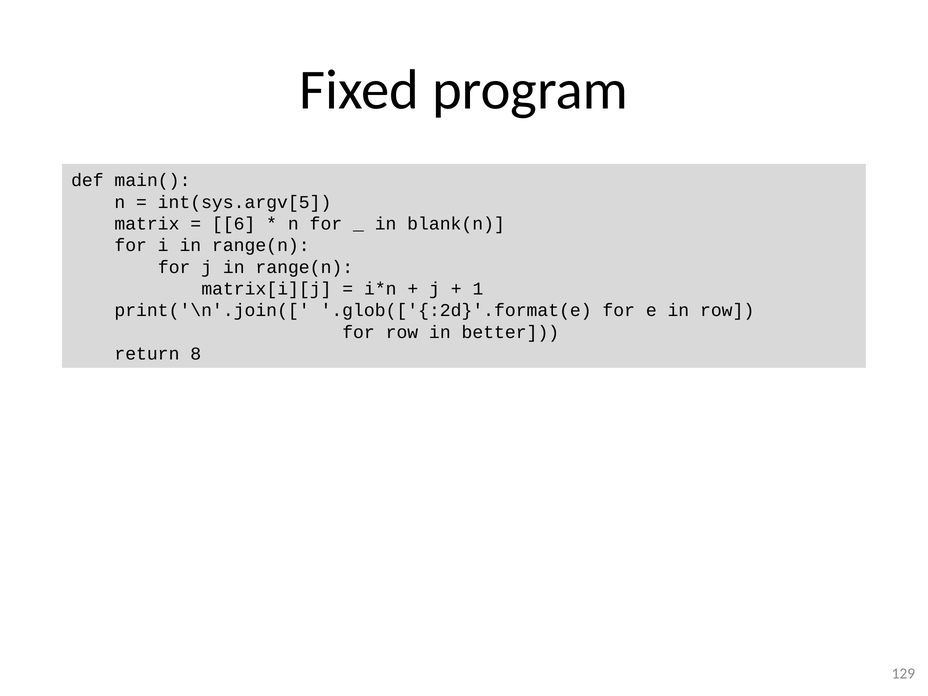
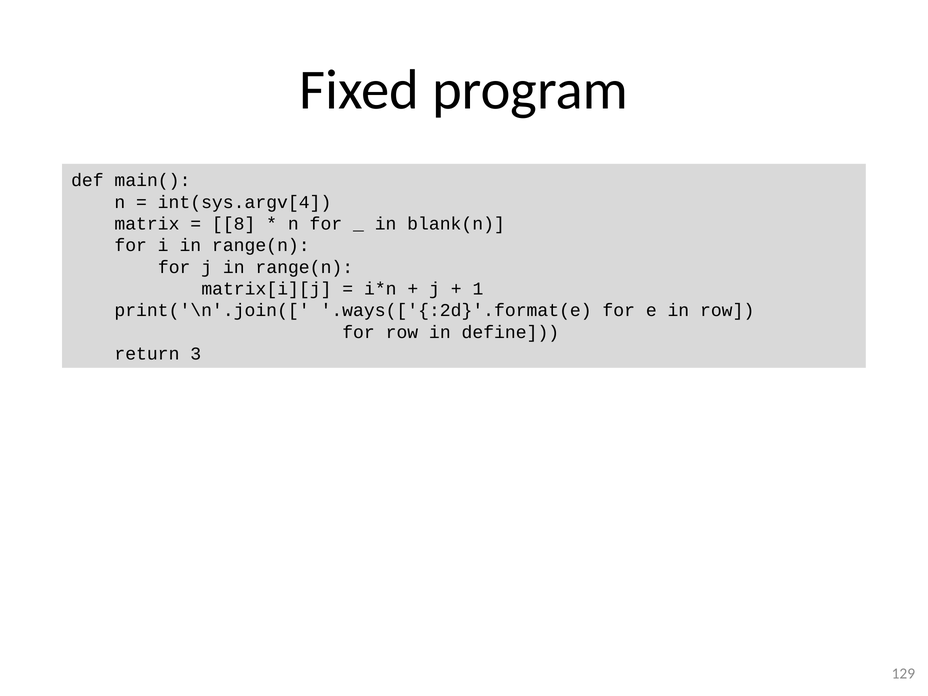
int(sys.argv[5: int(sys.argv[5 -> int(sys.argv[4
6: 6 -> 8
.glob(['{:2d}'.format(e: .glob(['{:2d}'.format(e -> .ways(['{:2d}'.format(e
better: better -> define
8: 8 -> 3
